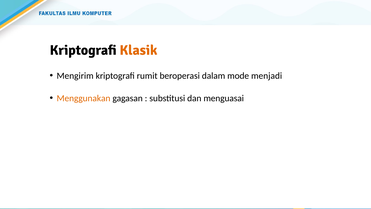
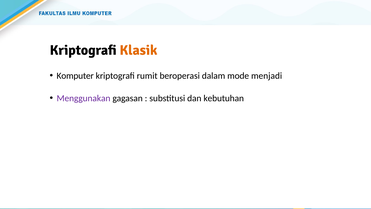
Mengirim: Mengirim -> Komputer
Menggunakan colour: orange -> purple
menguasai: menguasai -> kebutuhan
